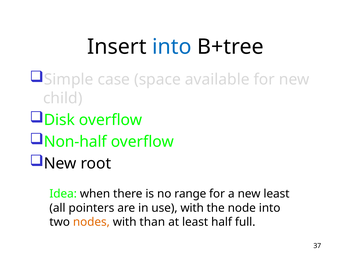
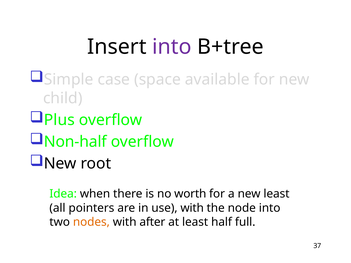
into at (172, 47) colour: blue -> purple
Disk: Disk -> Plus
range: range -> worth
than: than -> after
